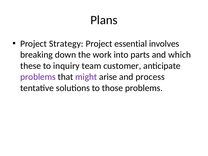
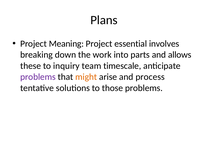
Strategy: Strategy -> Meaning
which: which -> allows
customer: customer -> timescale
might colour: purple -> orange
